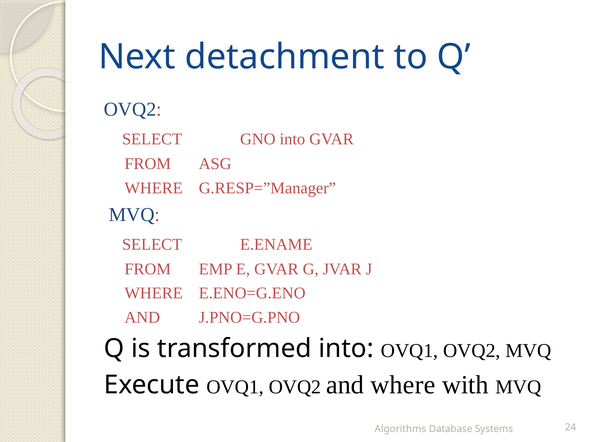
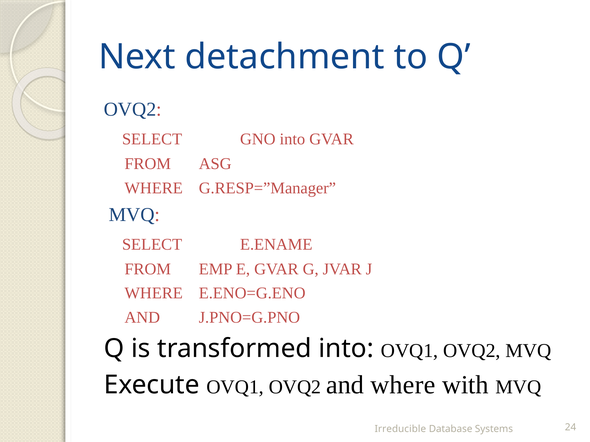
Algorithms: Algorithms -> Irreducible
